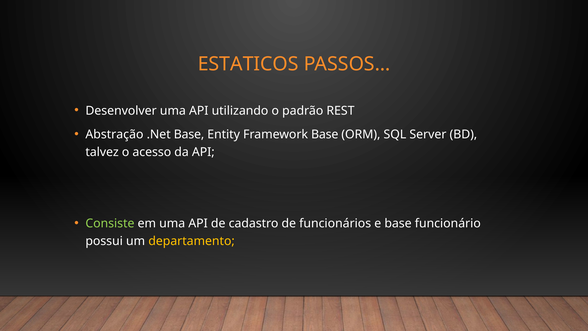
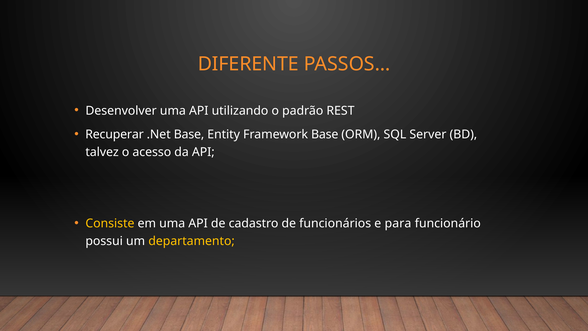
ESTATICOS: ESTATICOS -> DIFERENTE
Abstração: Abstração -> Recuperar
Consiste colour: light green -> yellow
e base: base -> para
